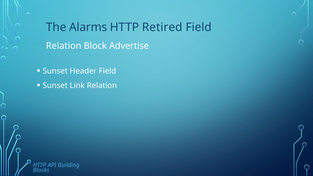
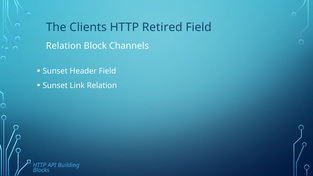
Alarms: Alarms -> Clients
Advertise: Advertise -> Channels
